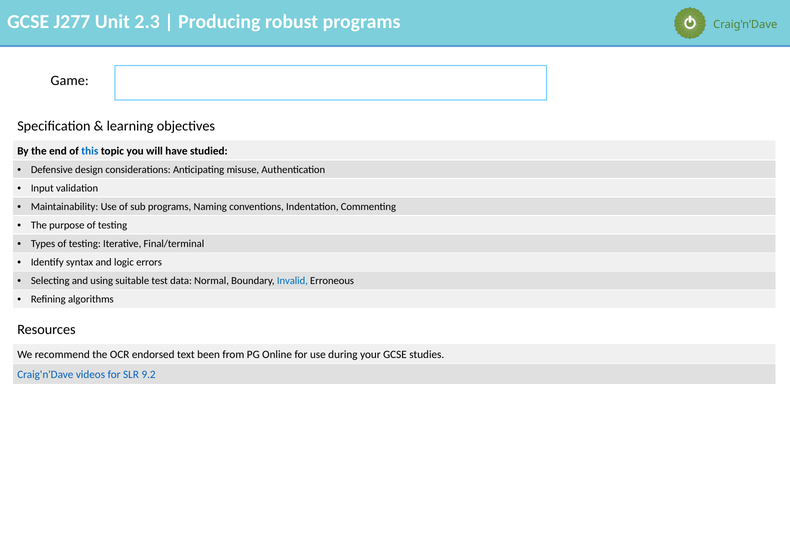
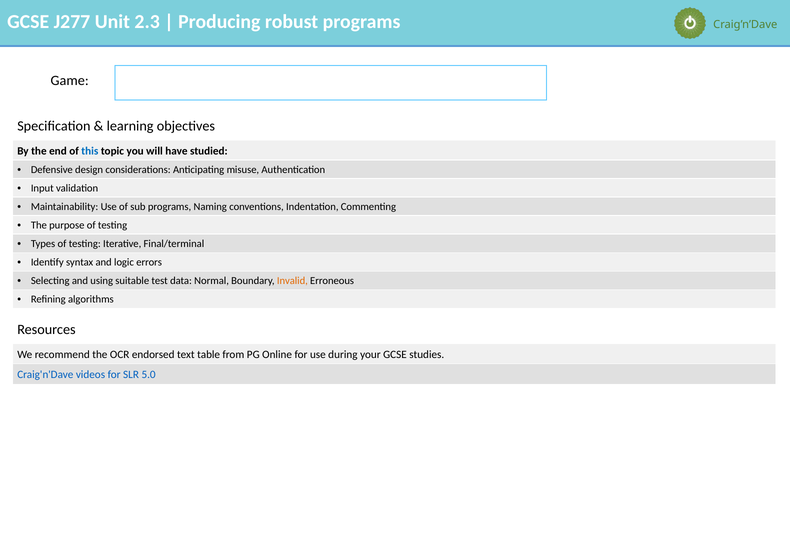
Invalid colour: blue -> orange
been: been -> table
9.2: 9.2 -> 5.0
